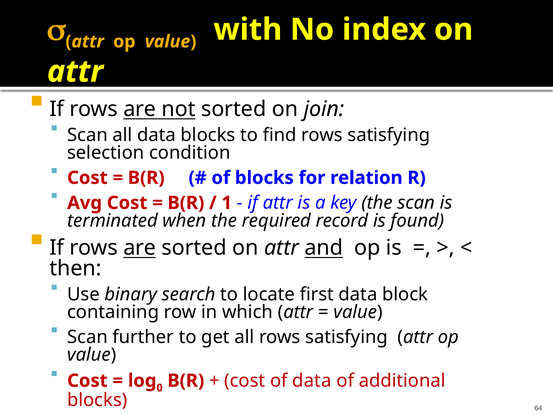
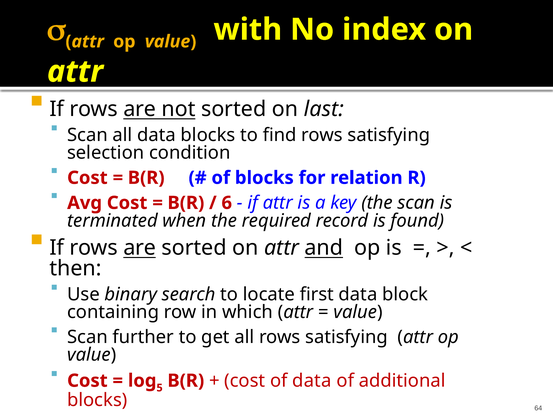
join: join -> last
1: 1 -> 6
0: 0 -> 5
